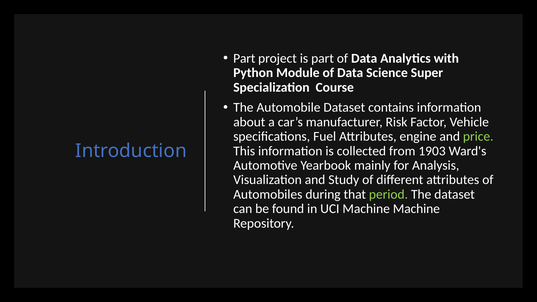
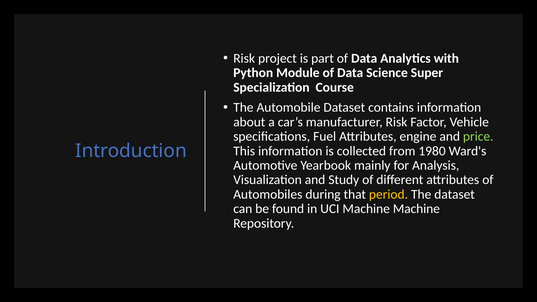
Part at (244, 58): Part -> Risk
1903: 1903 -> 1980
period colour: light green -> yellow
